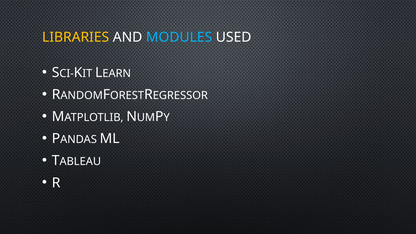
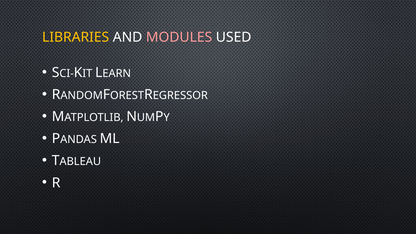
MODULES colour: light blue -> pink
